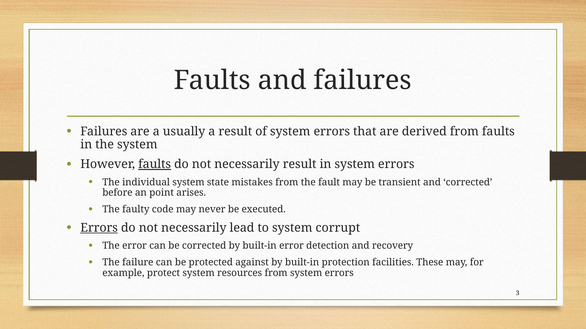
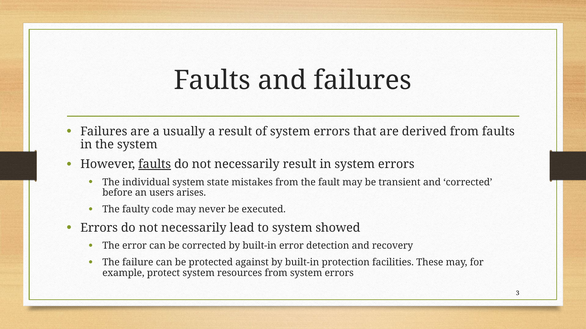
point: point -> users
Errors at (99, 228) underline: present -> none
corrupt: corrupt -> showed
